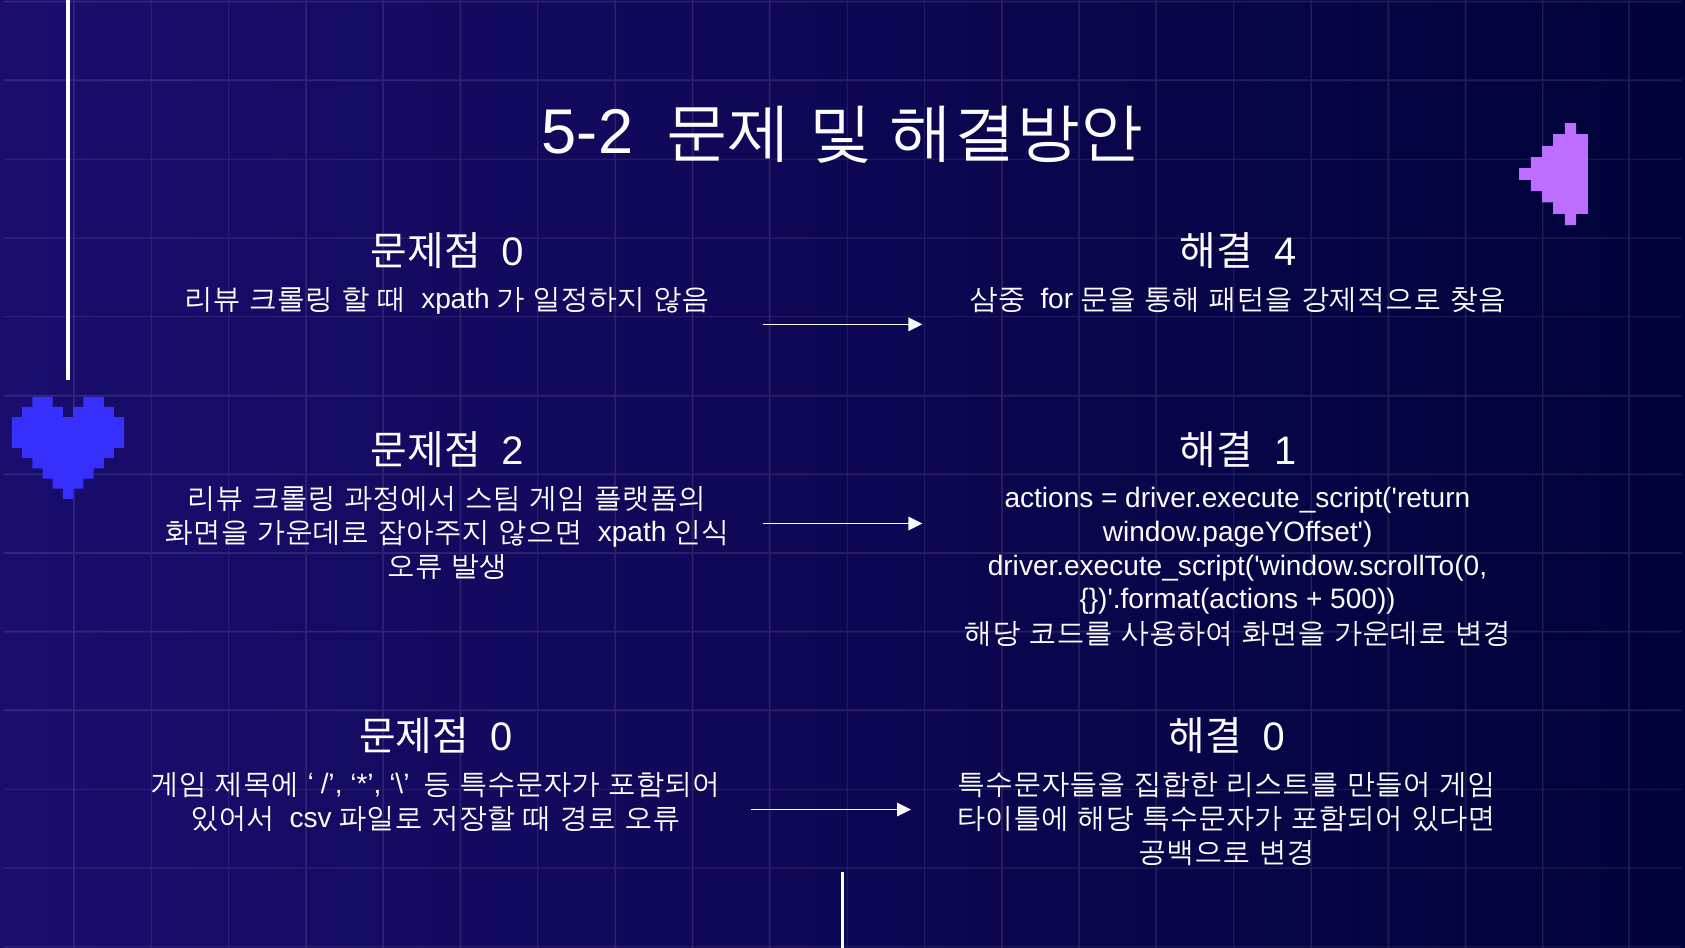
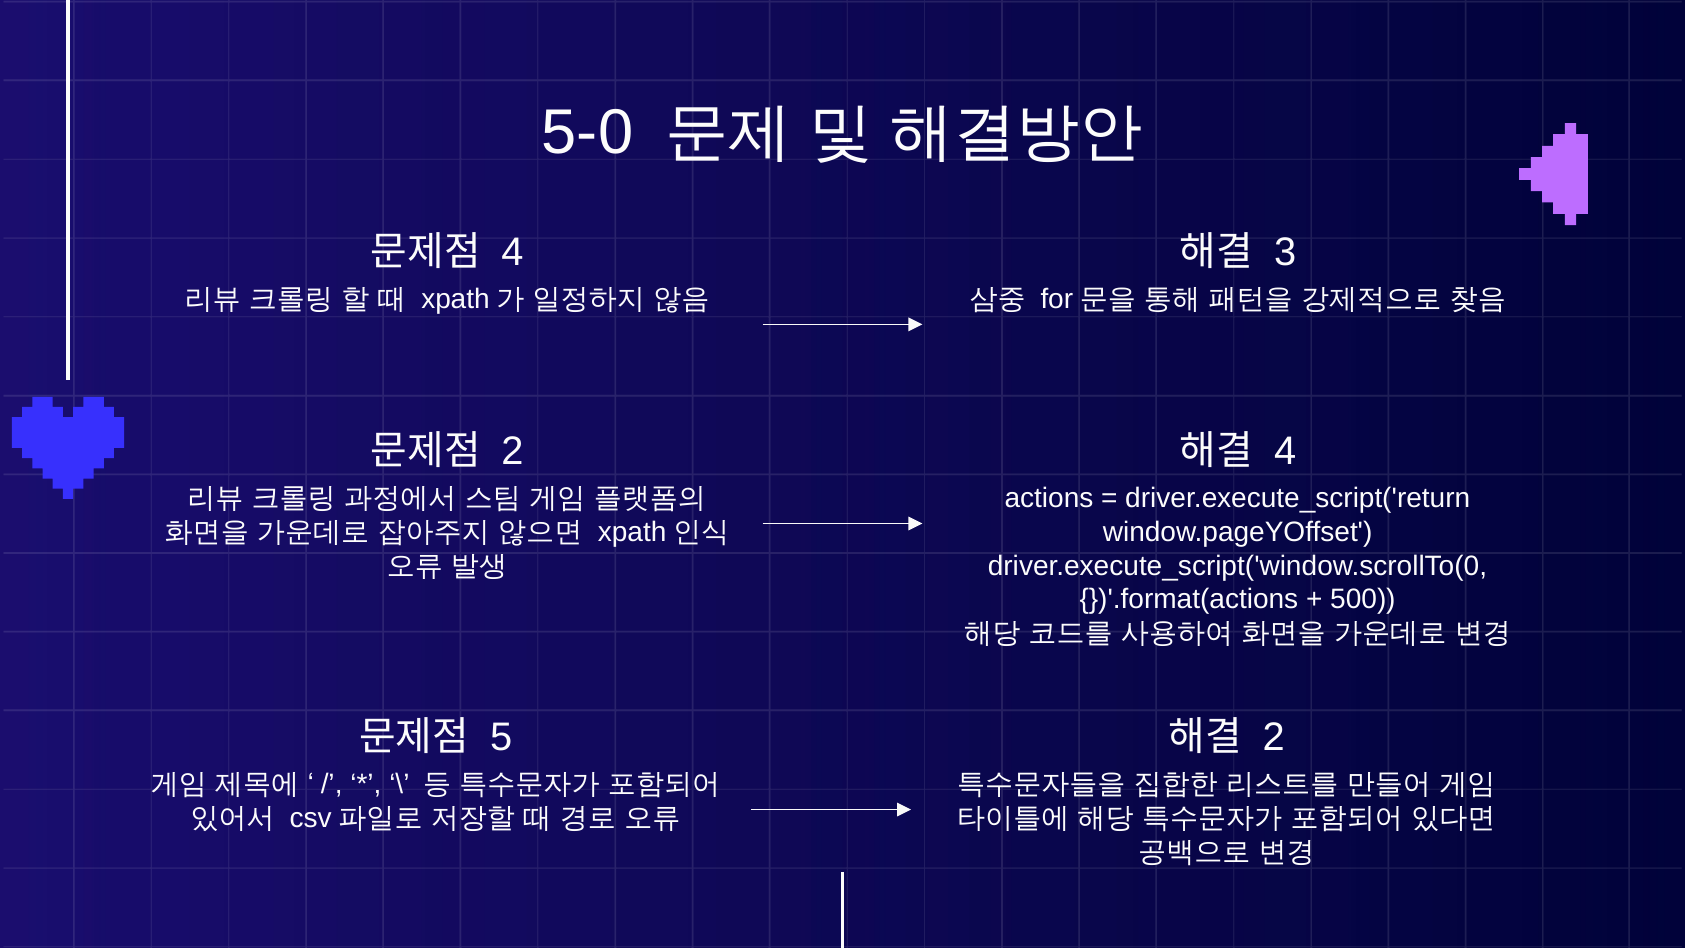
5-2: 5-2 -> 5-0
0 at (513, 252): 0 -> 4
4: 4 -> 3
1 at (1285, 451): 1 -> 4
0 at (501, 737): 0 -> 5
0 at (1274, 737): 0 -> 2
